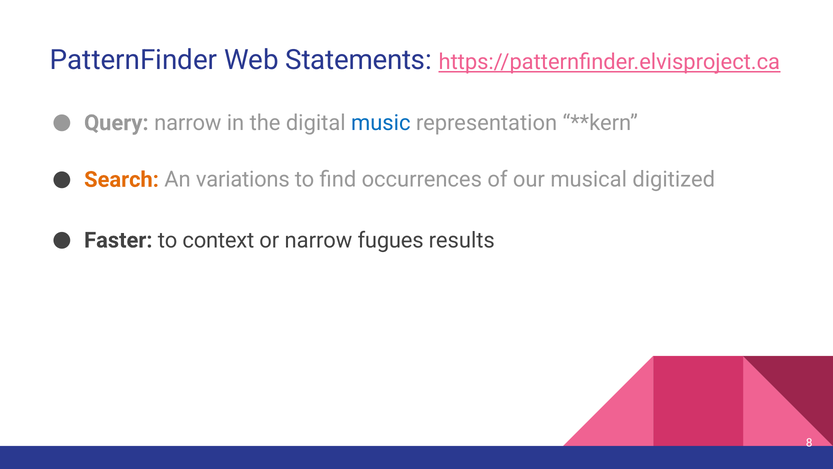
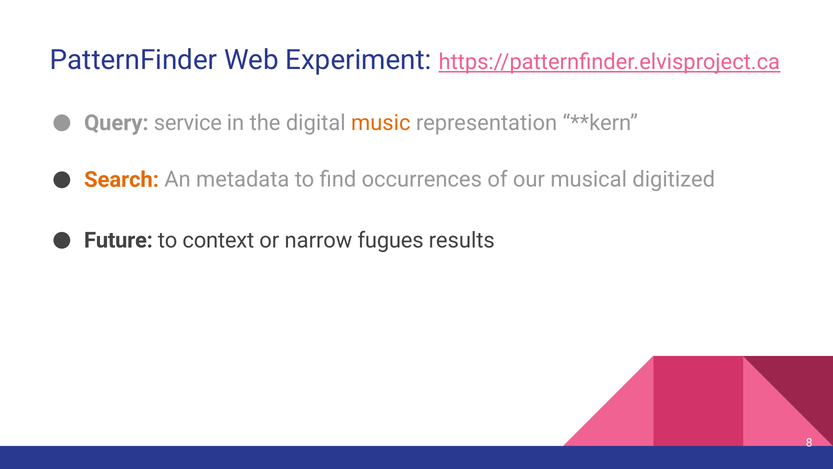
Statements: Statements -> Experiment
Query narrow: narrow -> service
music colour: blue -> orange
variations: variations -> metadata
Faster: Faster -> Future
